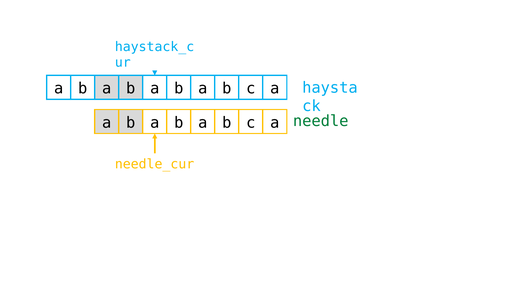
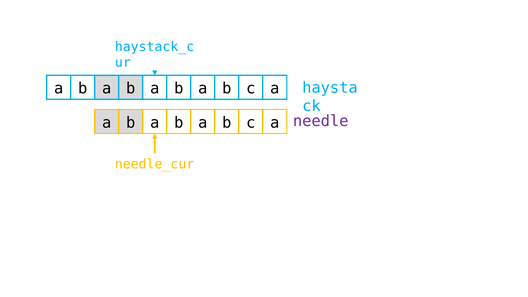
needle colour: green -> purple
